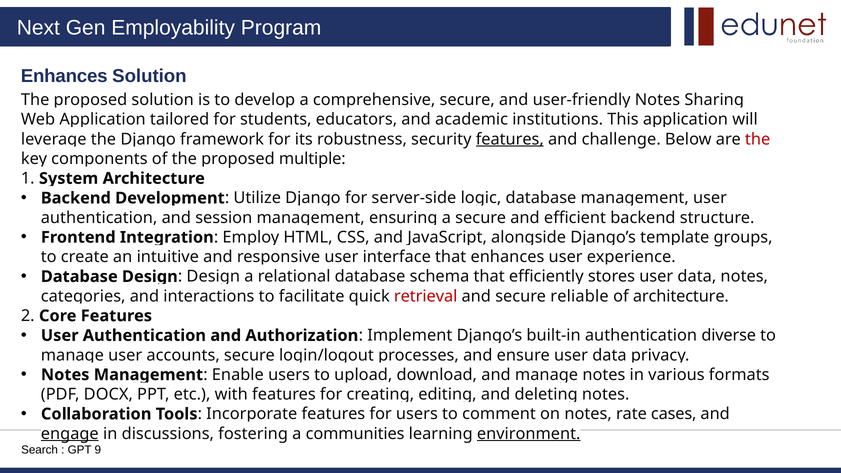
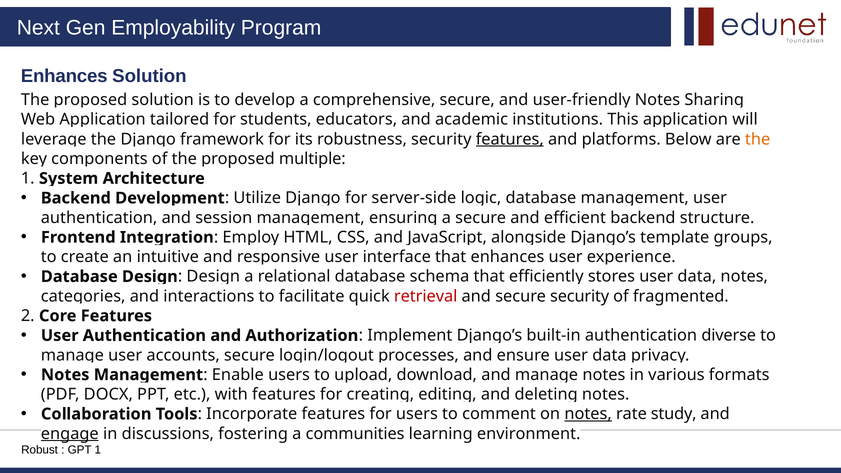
challenge: challenge -> platforms
the at (758, 139) colour: red -> orange
secure reliable: reliable -> security
of architecture: architecture -> fragmented
notes at (588, 414) underline: none -> present
cases: cases -> study
environment underline: present -> none
Search: Search -> Robust
GPT 9: 9 -> 1
